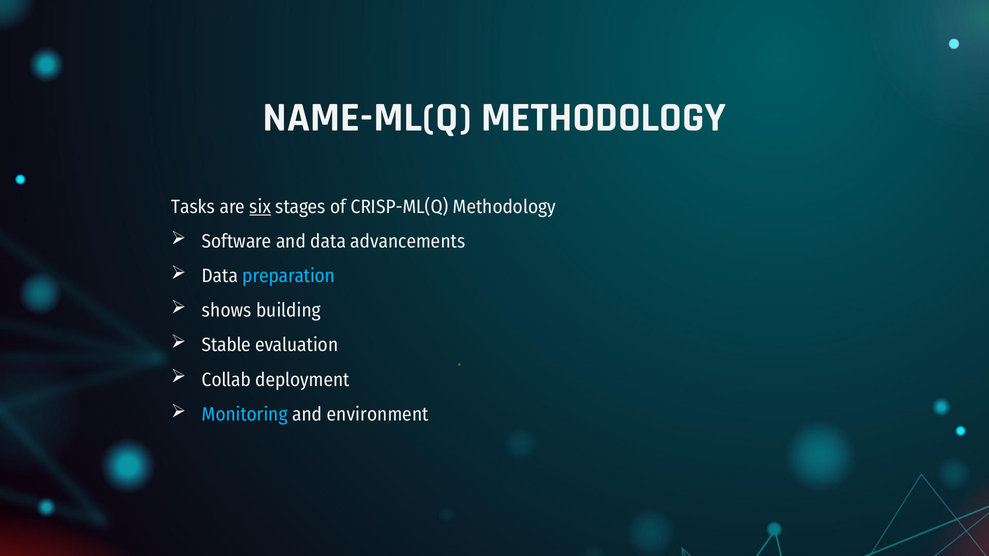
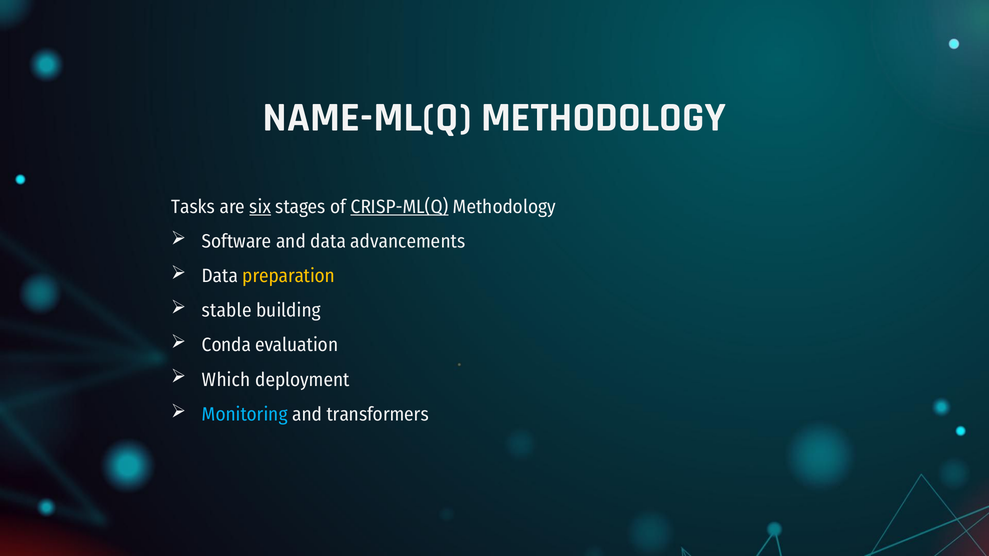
CRISP-ML(Q underline: none -> present
preparation colour: light blue -> yellow
shows: shows -> stable
Stable: Stable -> Conda
Collab: Collab -> Which
environment: environment -> transformers
